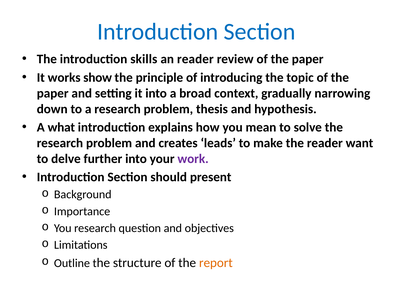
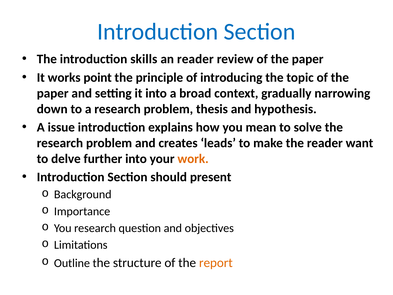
show: show -> point
what: what -> issue
work colour: purple -> orange
